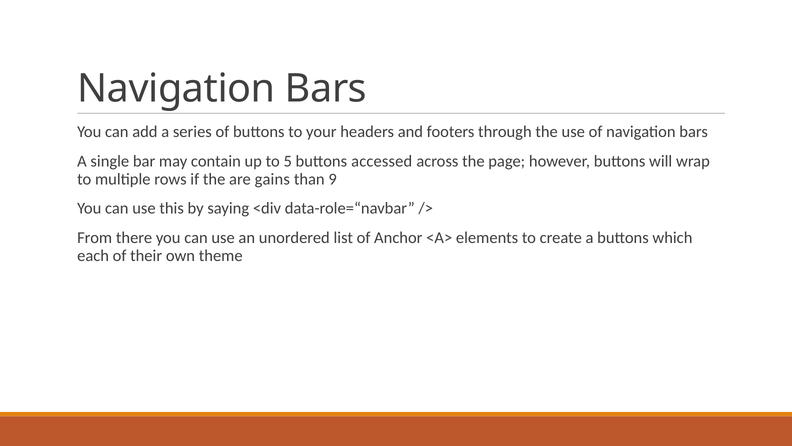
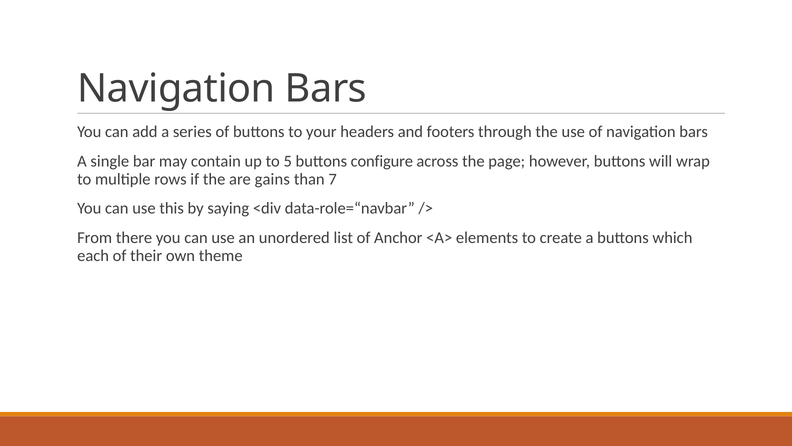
accessed: accessed -> configure
9: 9 -> 7
